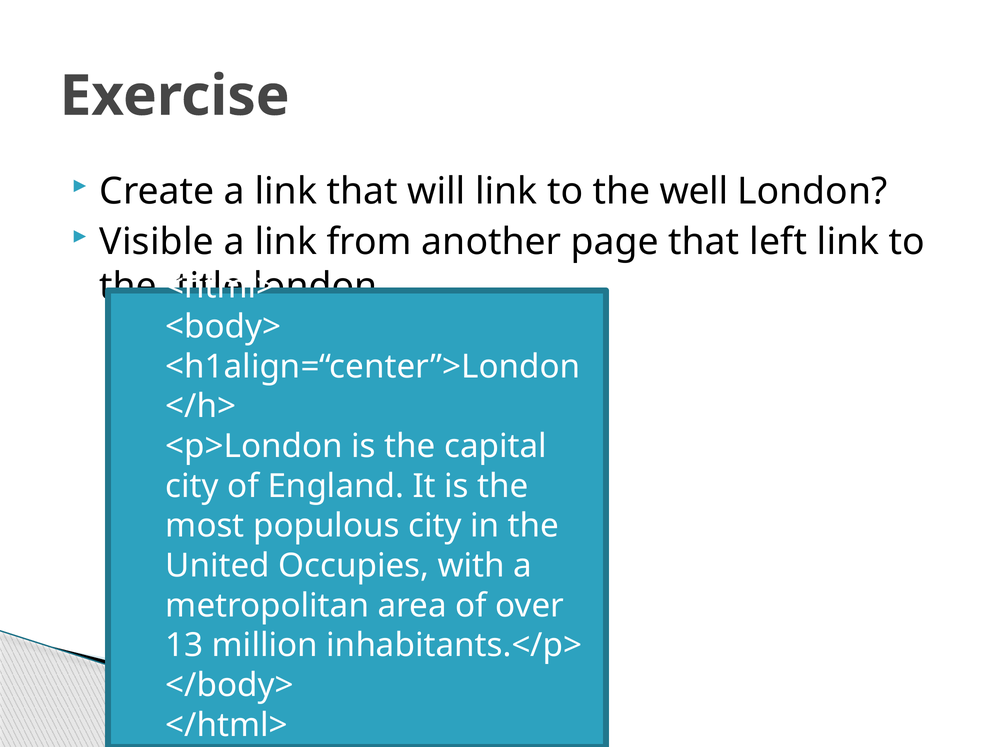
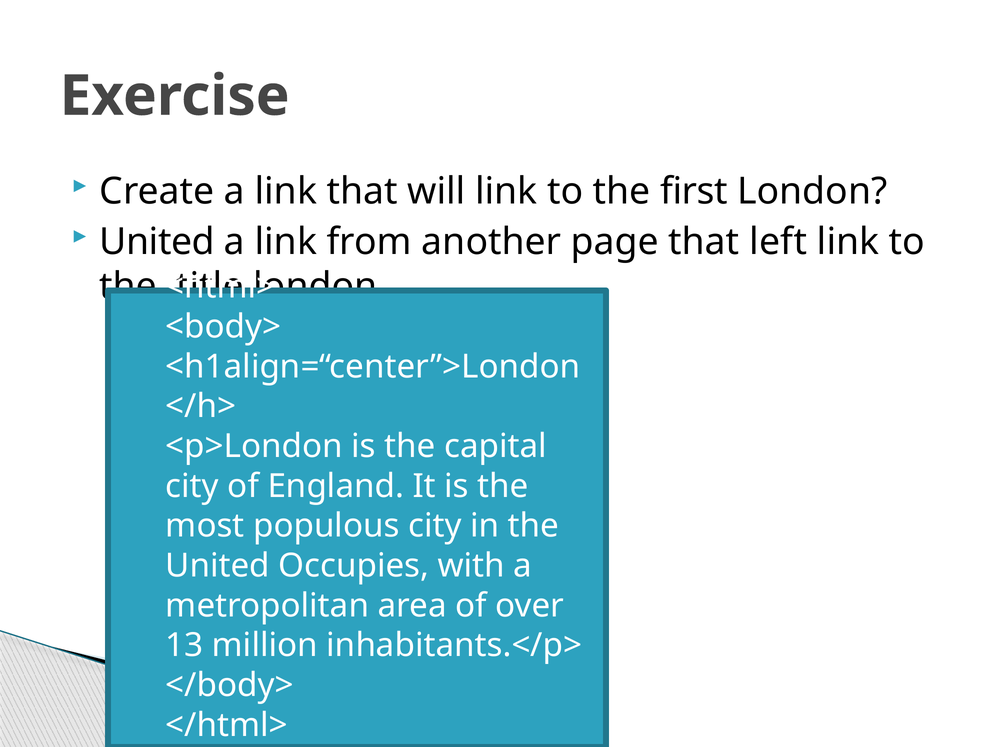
well: well -> first
Visible at (157, 242): Visible -> United
